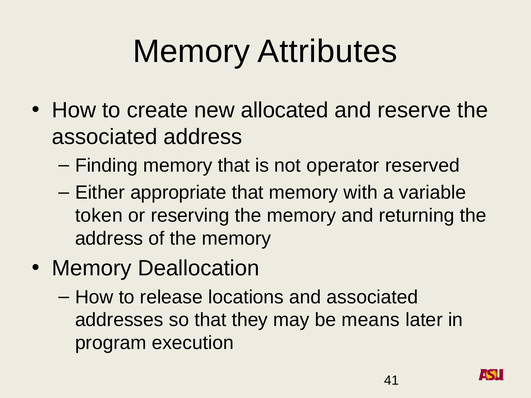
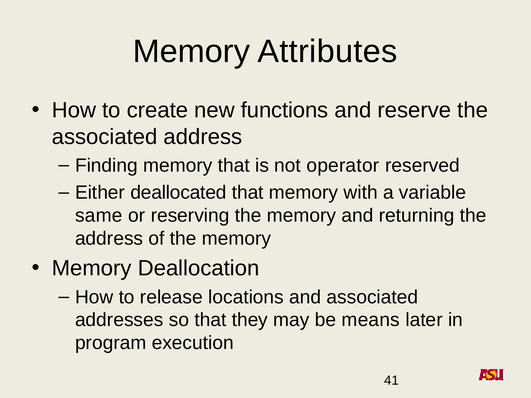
allocated: allocated -> functions
appropriate: appropriate -> deallocated
token: token -> same
